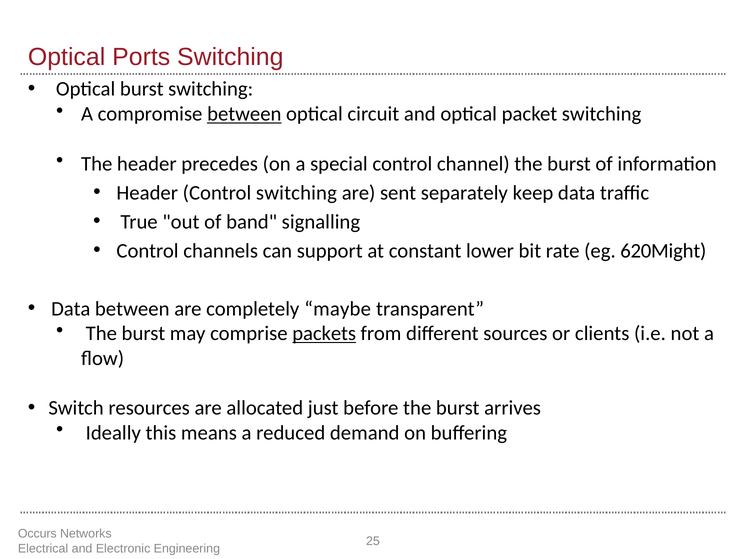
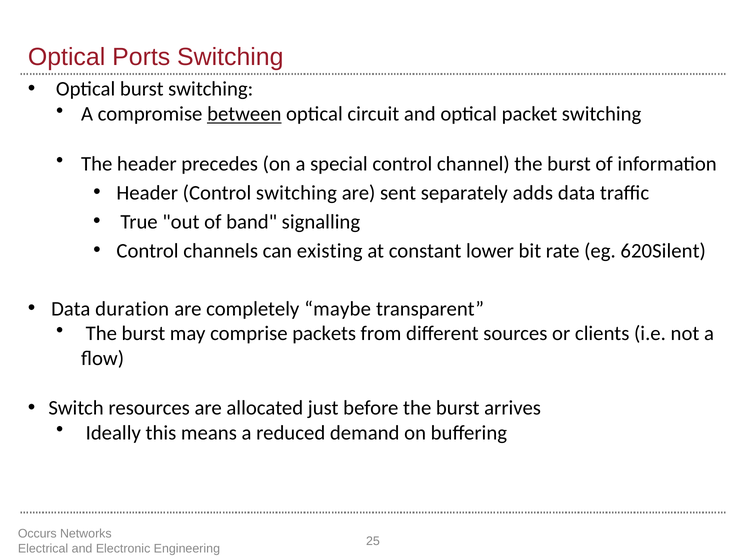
keep: keep -> adds
support: support -> existing
620Might: 620Might -> 620Silent
Data between: between -> duration
packets underline: present -> none
